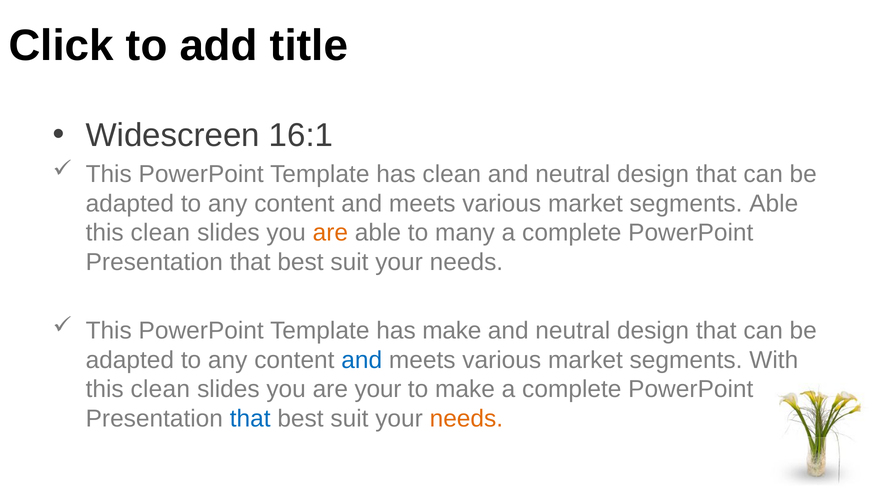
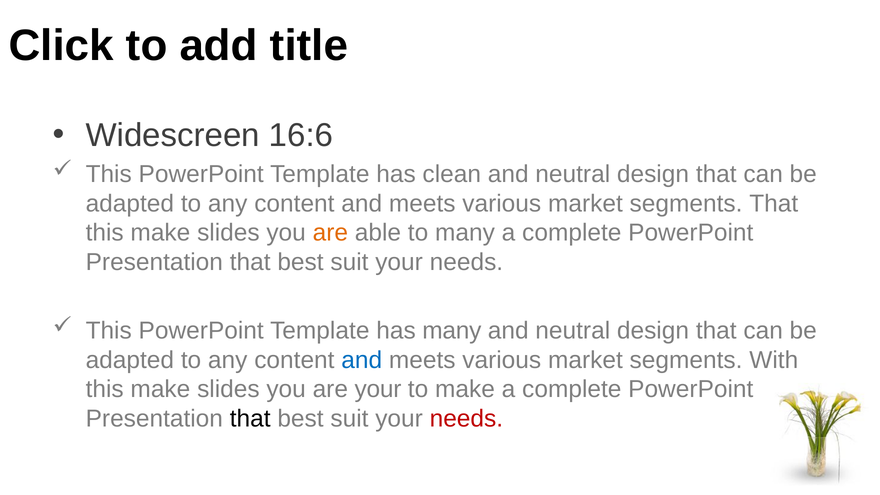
16:1: 16:1 -> 16:6
segments Able: Able -> That
clean at (160, 233): clean -> make
has make: make -> many
clean at (160, 389): clean -> make
that at (250, 419) colour: blue -> black
needs at (466, 419) colour: orange -> red
